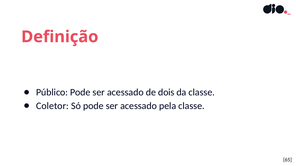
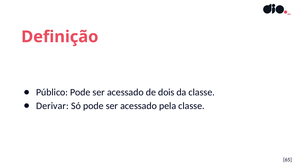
Coletor: Coletor -> Derivar
